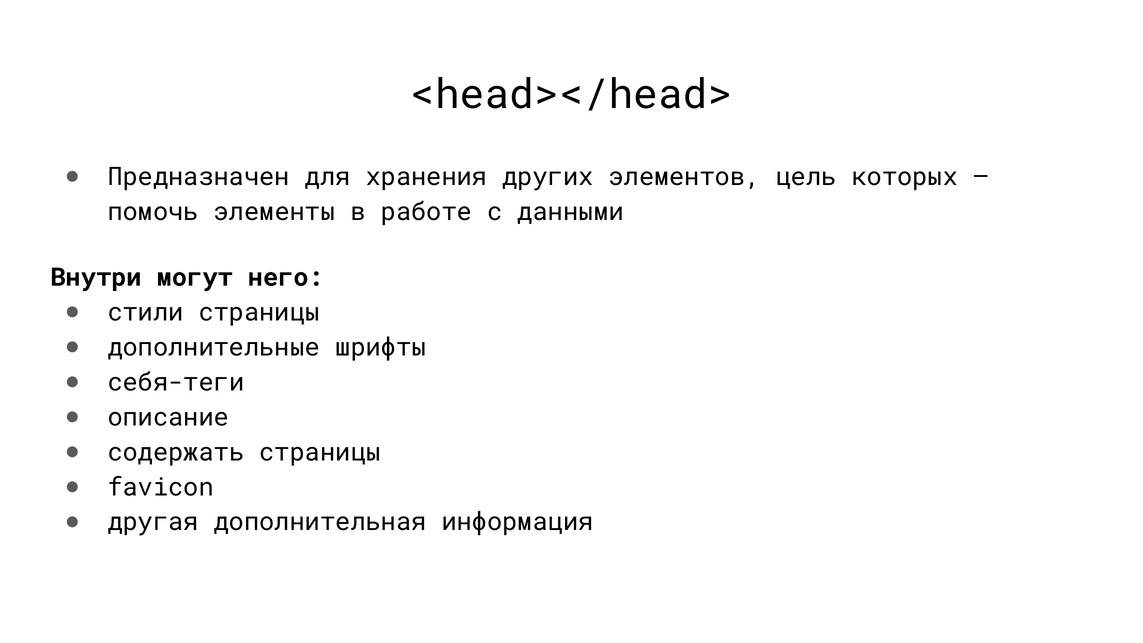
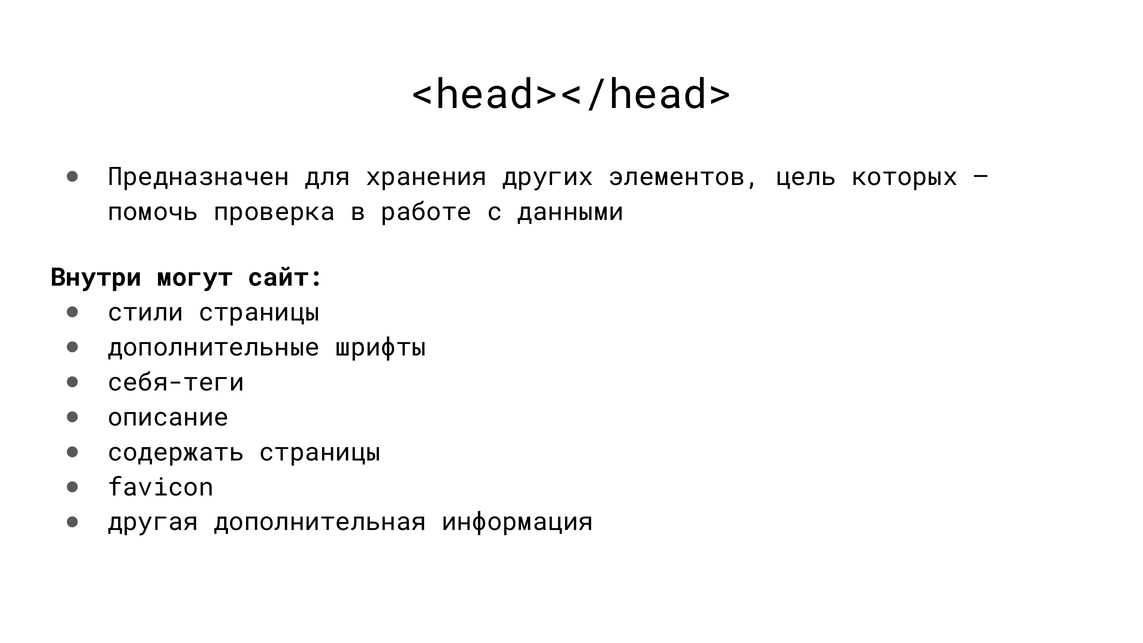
элементы: элементы -> проверка
него: него -> сайт
